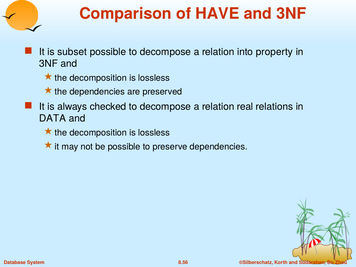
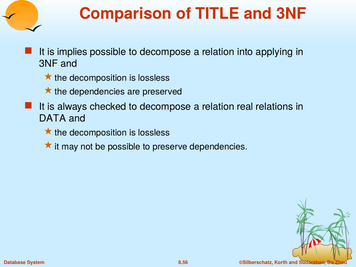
HAVE: HAVE -> TITLE
subset: subset -> implies
property: property -> applying
